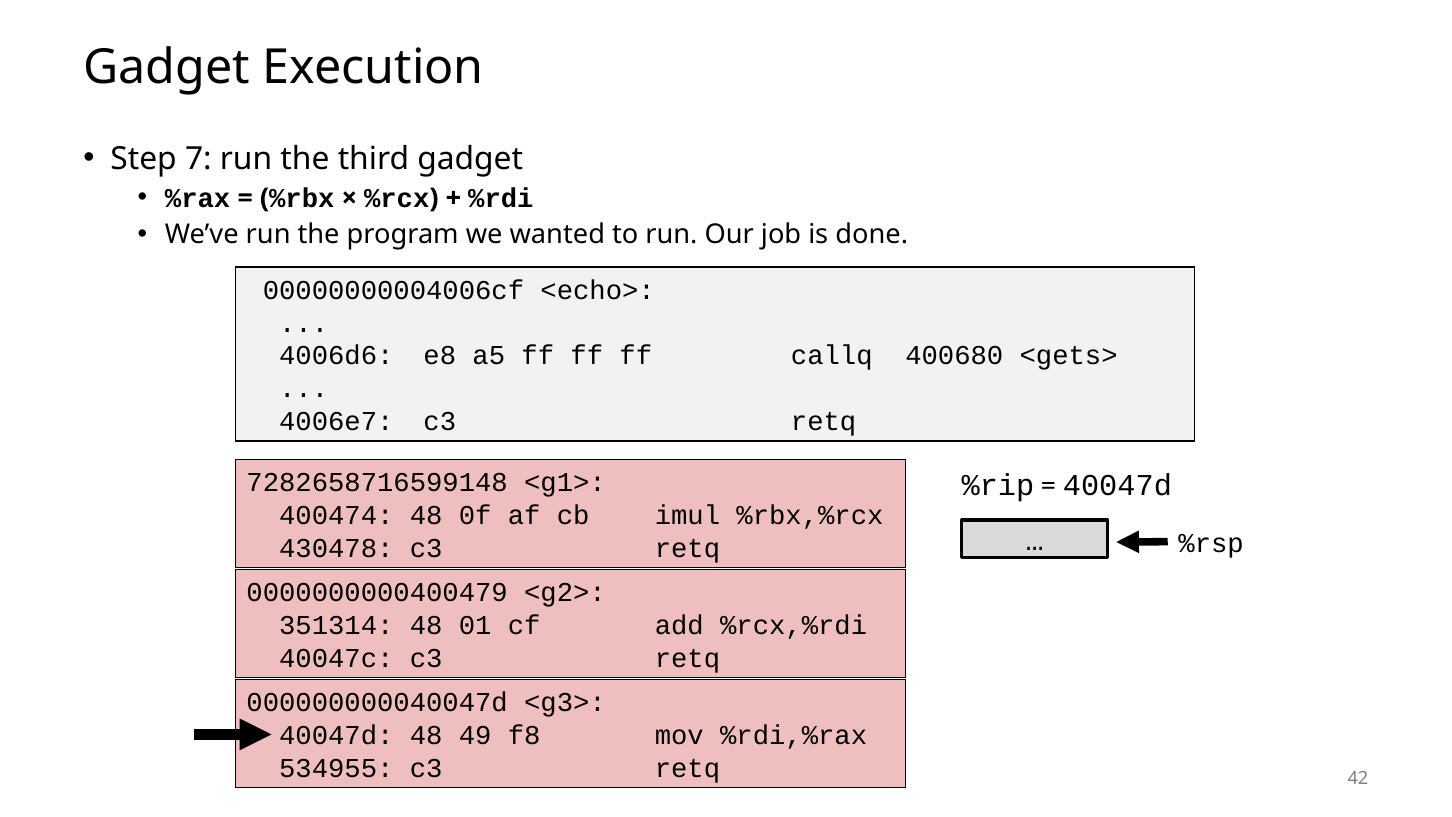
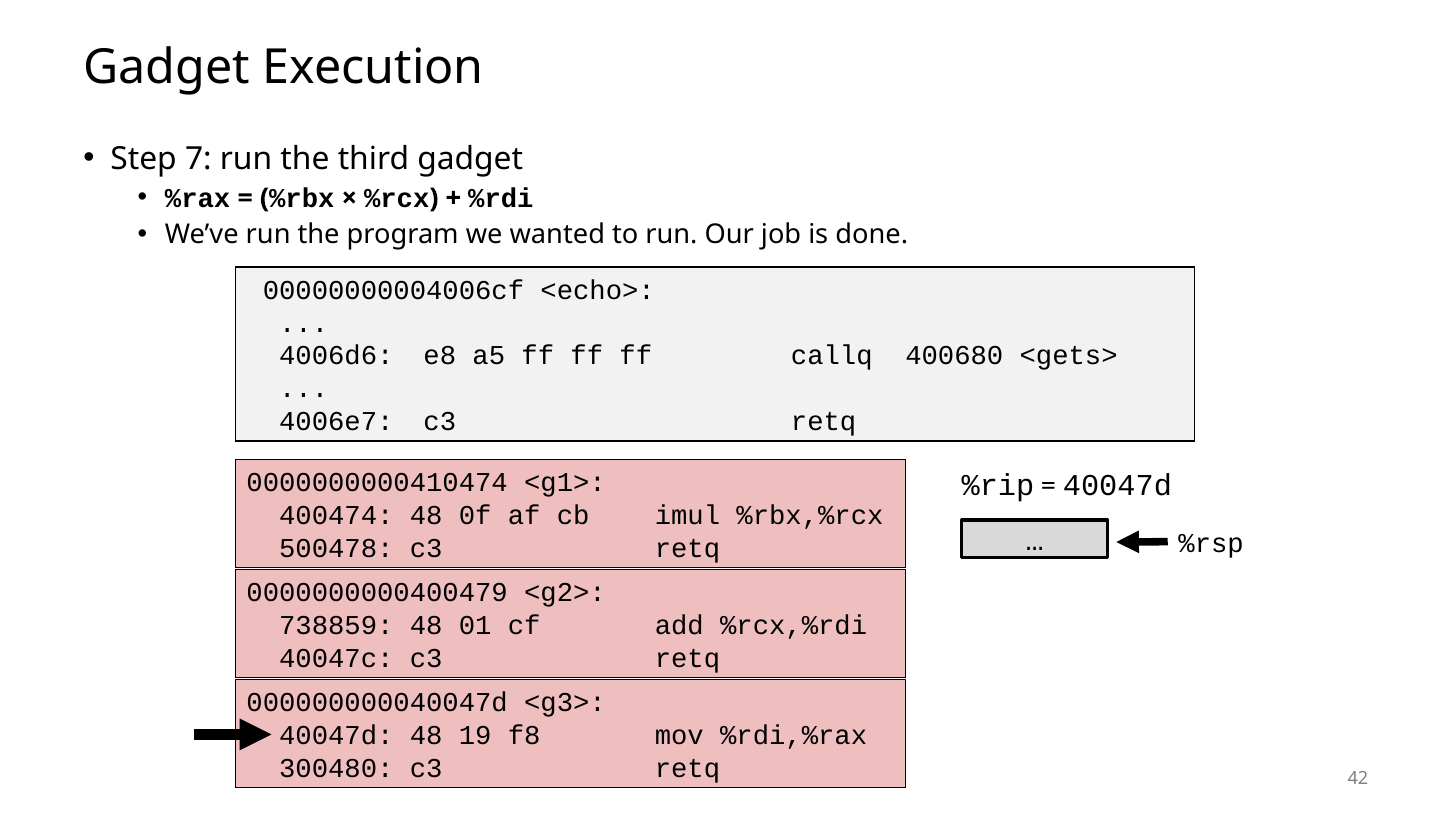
7282658716599148: 7282658716599148 -> 0000000000410474
430478: 430478 -> 500478
351314: 351314 -> 738859
49: 49 -> 19
534955: 534955 -> 300480
